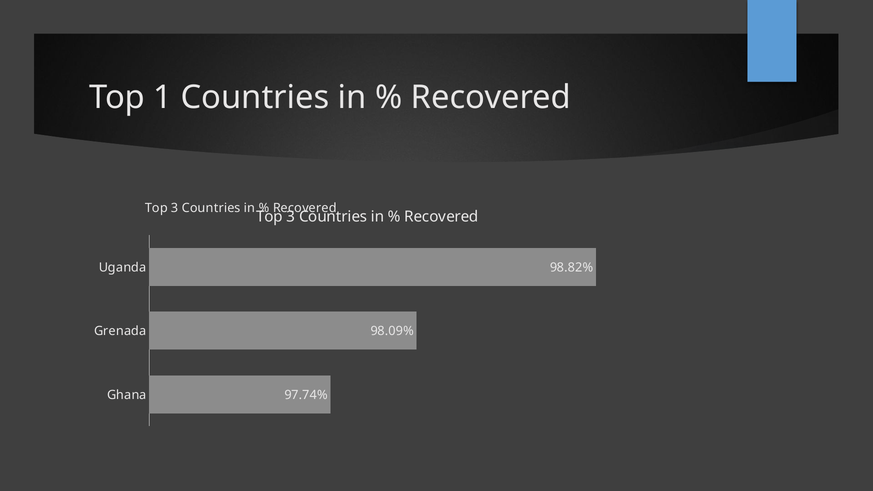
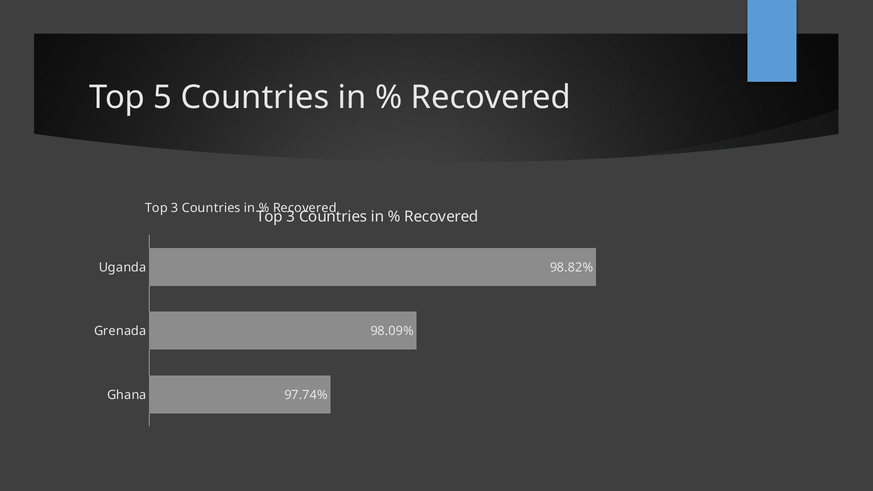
1: 1 -> 5
